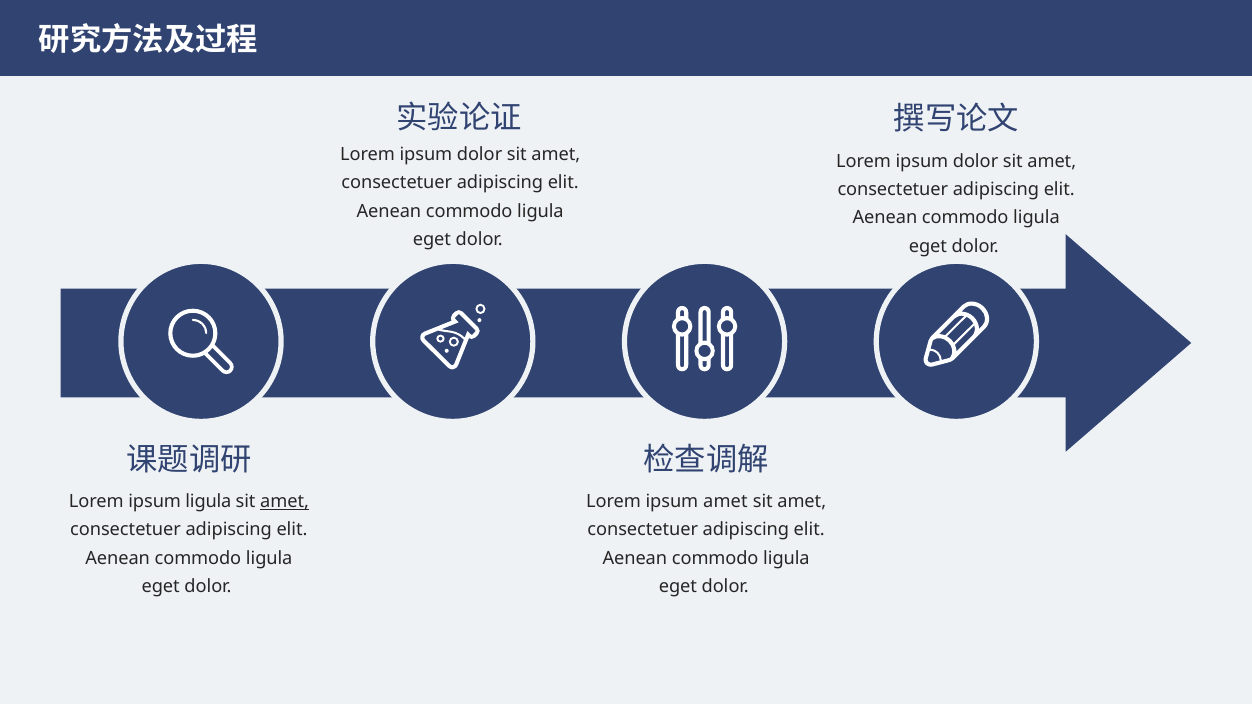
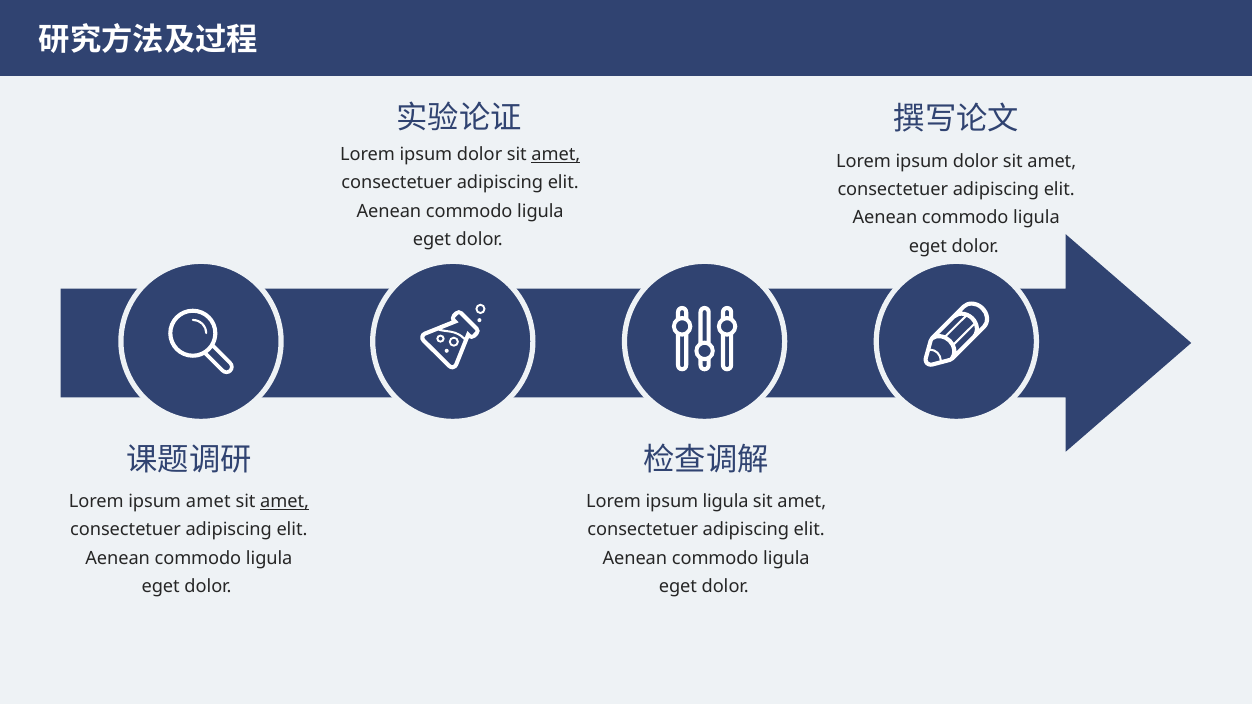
amet at (556, 154) underline: none -> present
ipsum ligula: ligula -> amet
ipsum amet: amet -> ligula
